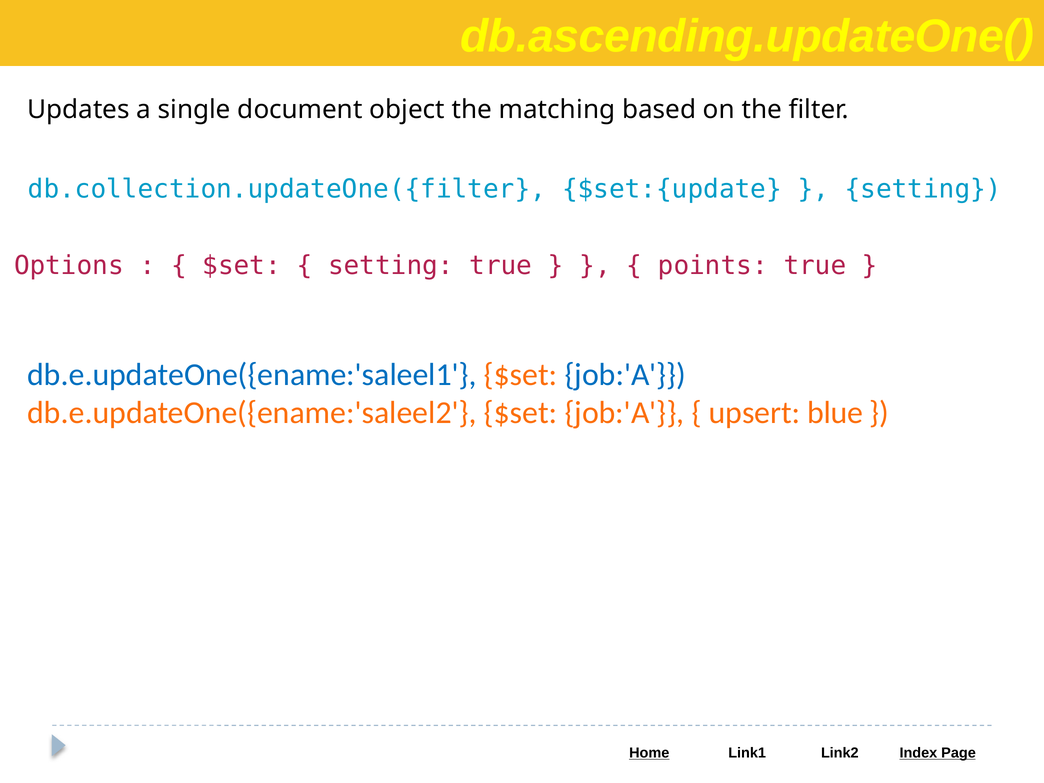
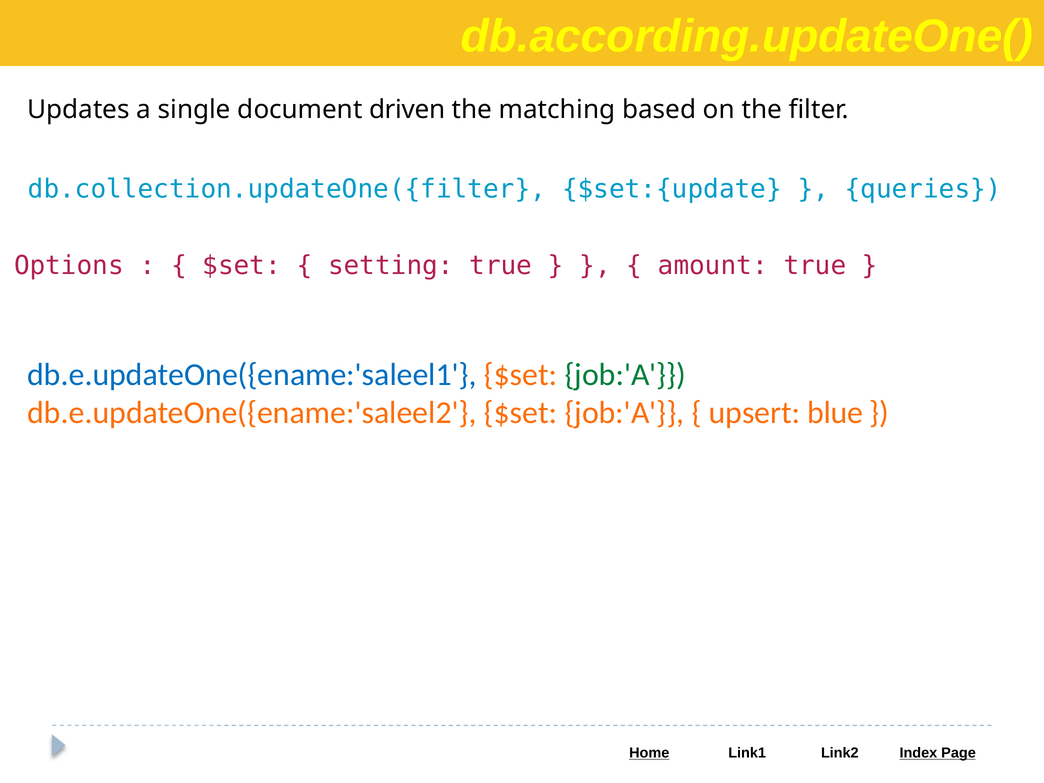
db.ascending.updateOne(: db.ascending.updateOne( -> db.according.updateOne(
object: object -> driven
setting at (923, 189): setting -> queries
points: points -> amount
job:'A at (625, 375) colour: blue -> green
